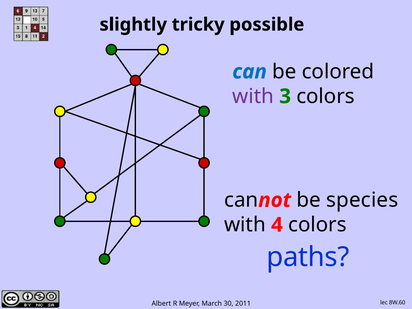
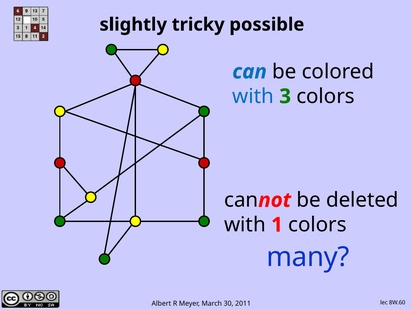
with at (253, 96) colour: purple -> blue
species: species -> deleted
4: 4 -> 1
paths: paths -> many
